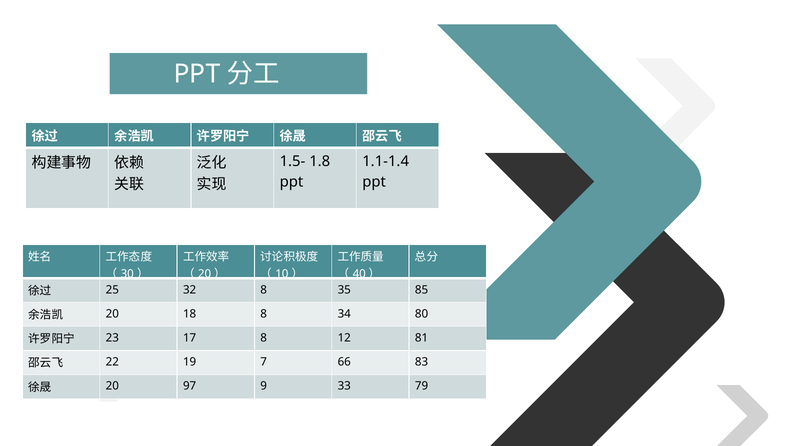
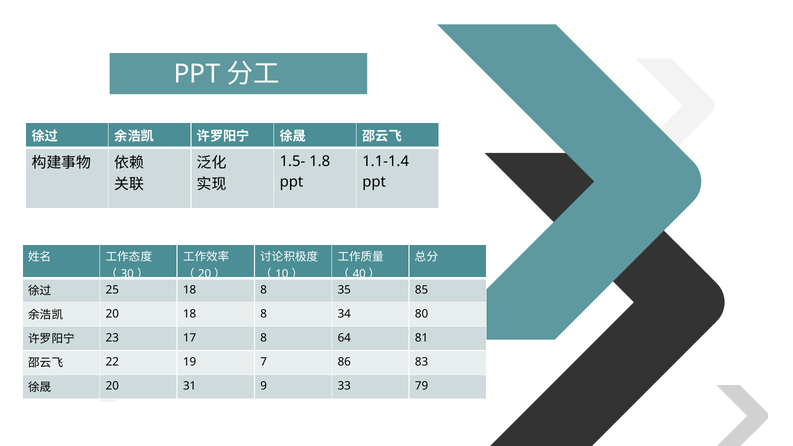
25 32: 32 -> 18
12: 12 -> 64
66: 66 -> 86
97: 97 -> 31
